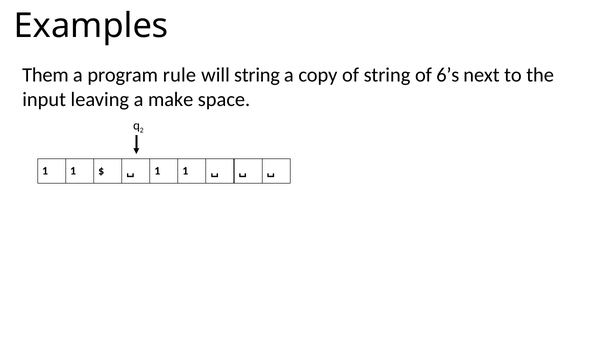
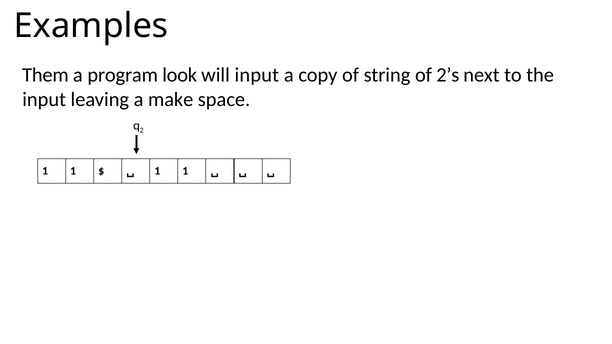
rule: rule -> look
will string: string -> input
6’s: 6’s -> 2’s
